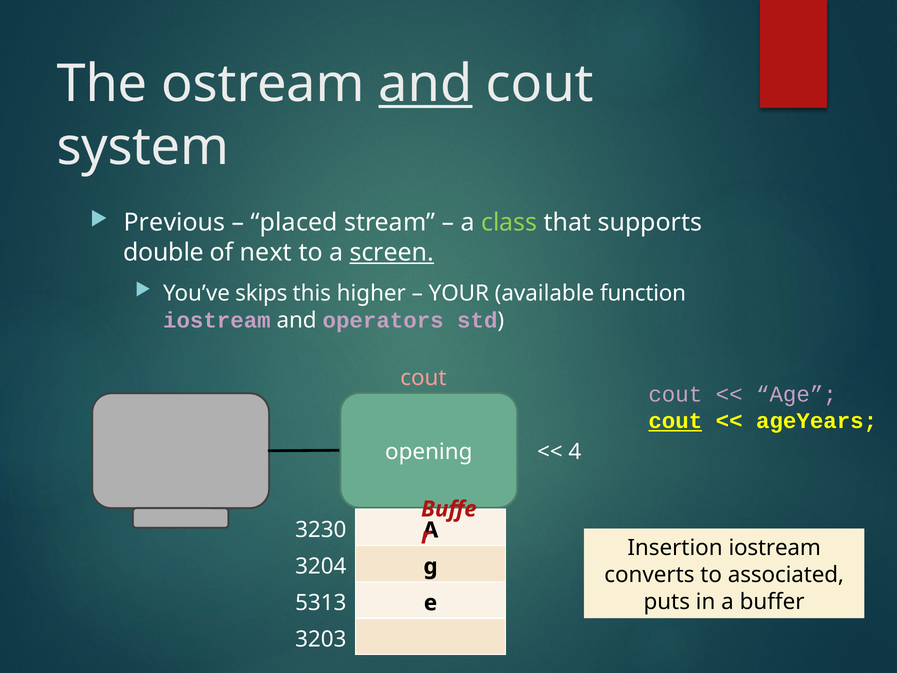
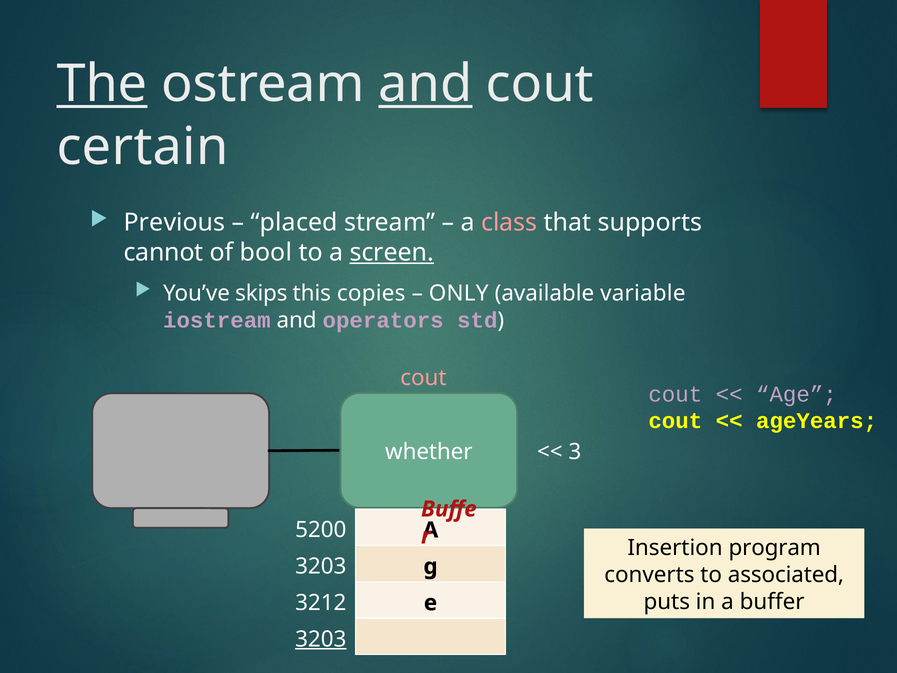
The underline: none -> present
system: system -> certain
class colour: light green -> pink
double: double -> cannot
next: next -> bool
higher: higher -> copies
YOUR: YOUR -> ONLY
function: function -> variable
cout at (675, 421) underline: present -> none
opening: opening -> whether
4: 4 -> 3
3230: 3230 -> 5200
Insertion iostream: iostream -> program
3204 at (321, 566): 3204 -> 3203
5313: 5313 -> 3212
3203 at (321, 639) underline: none -> present
